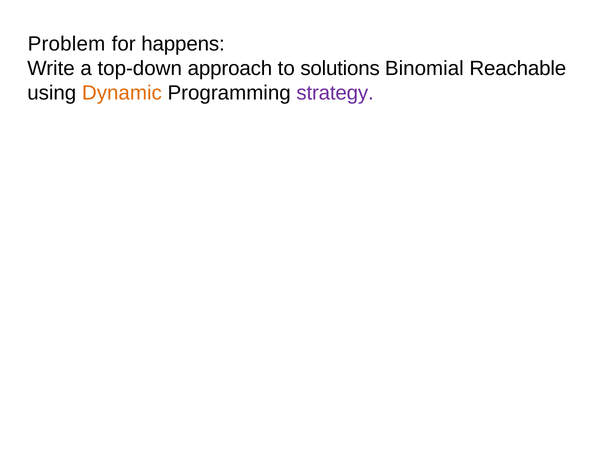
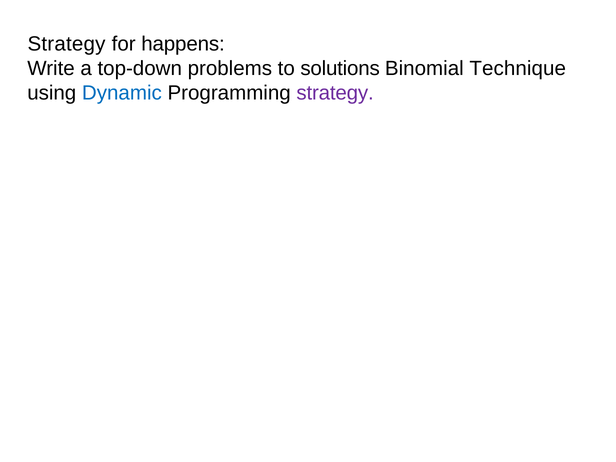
Problem at (67, 44): Problem -> Strategy
approach: approach -> problems
Reachable: Reachable -> Technique
Dynamic colour: orange -> blue
